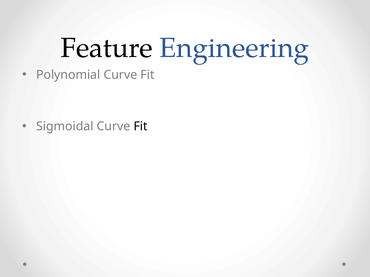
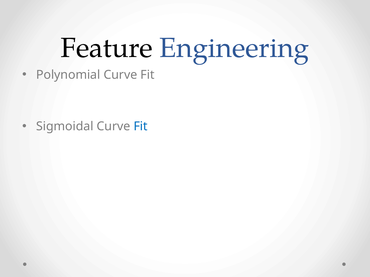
Fit at (141, 127) colour: black -> blue
